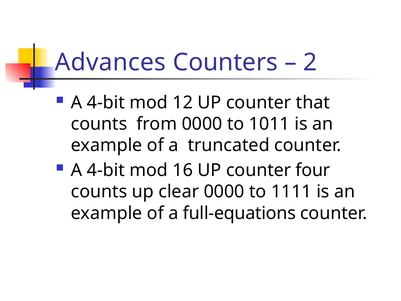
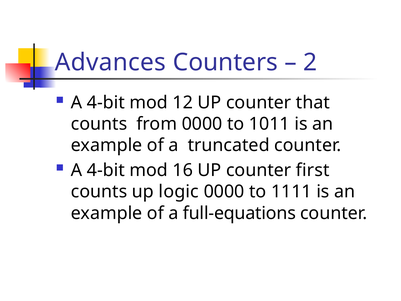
four: four -> first
clear: clear -> logic
